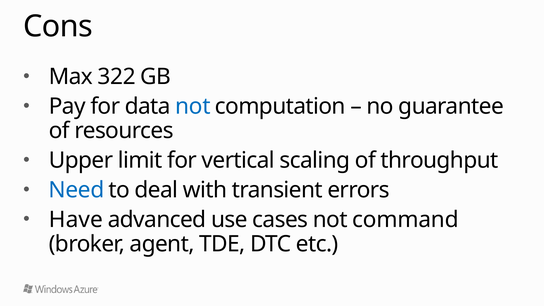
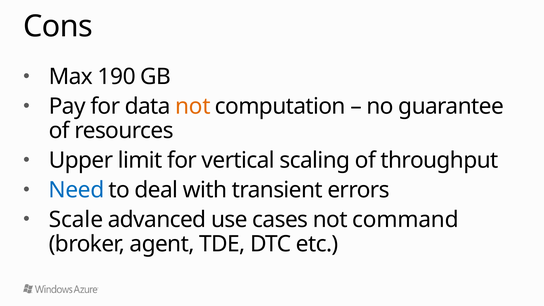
322: 322 -> 190
not at (193, 106) colour: blue -> orange
Have: Have -> Scale
